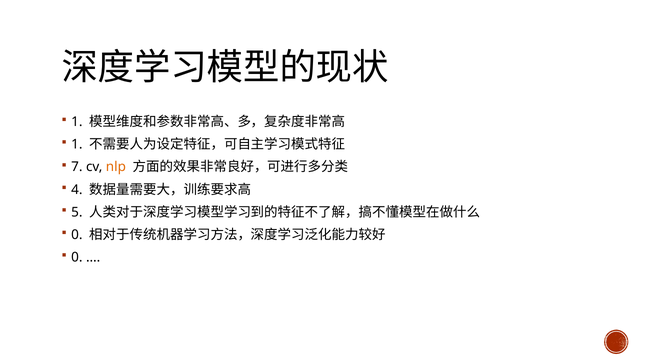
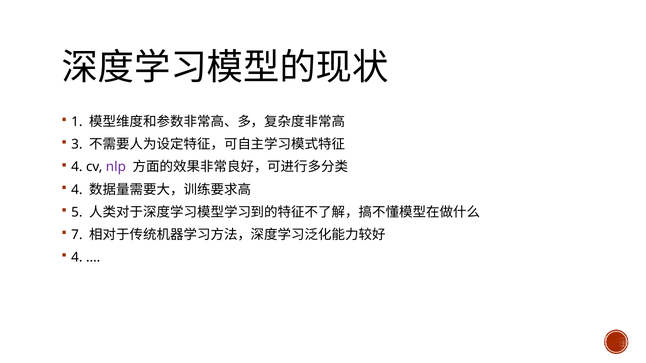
1 at (77, 145): 1 -> 3
7 at (77, 167): 7 -> 4
nlp colour: orange -> purple
0 at (77, 235): 0 -> 7
0 at (77, 258): 0 -> 4
